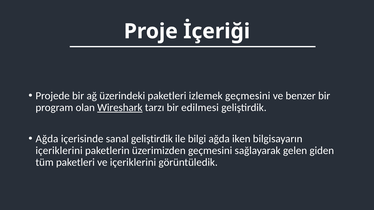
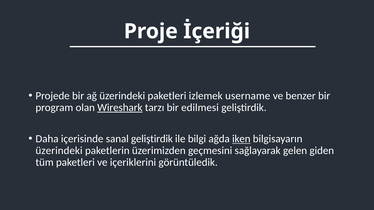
izlemek geçmesini: geçmesini -> username
Ağda at (47, 139): Ağda -> Daha
iken underline: none -> present
içeriklerini at (59, 151): içeriklerini -> üzerindeki
